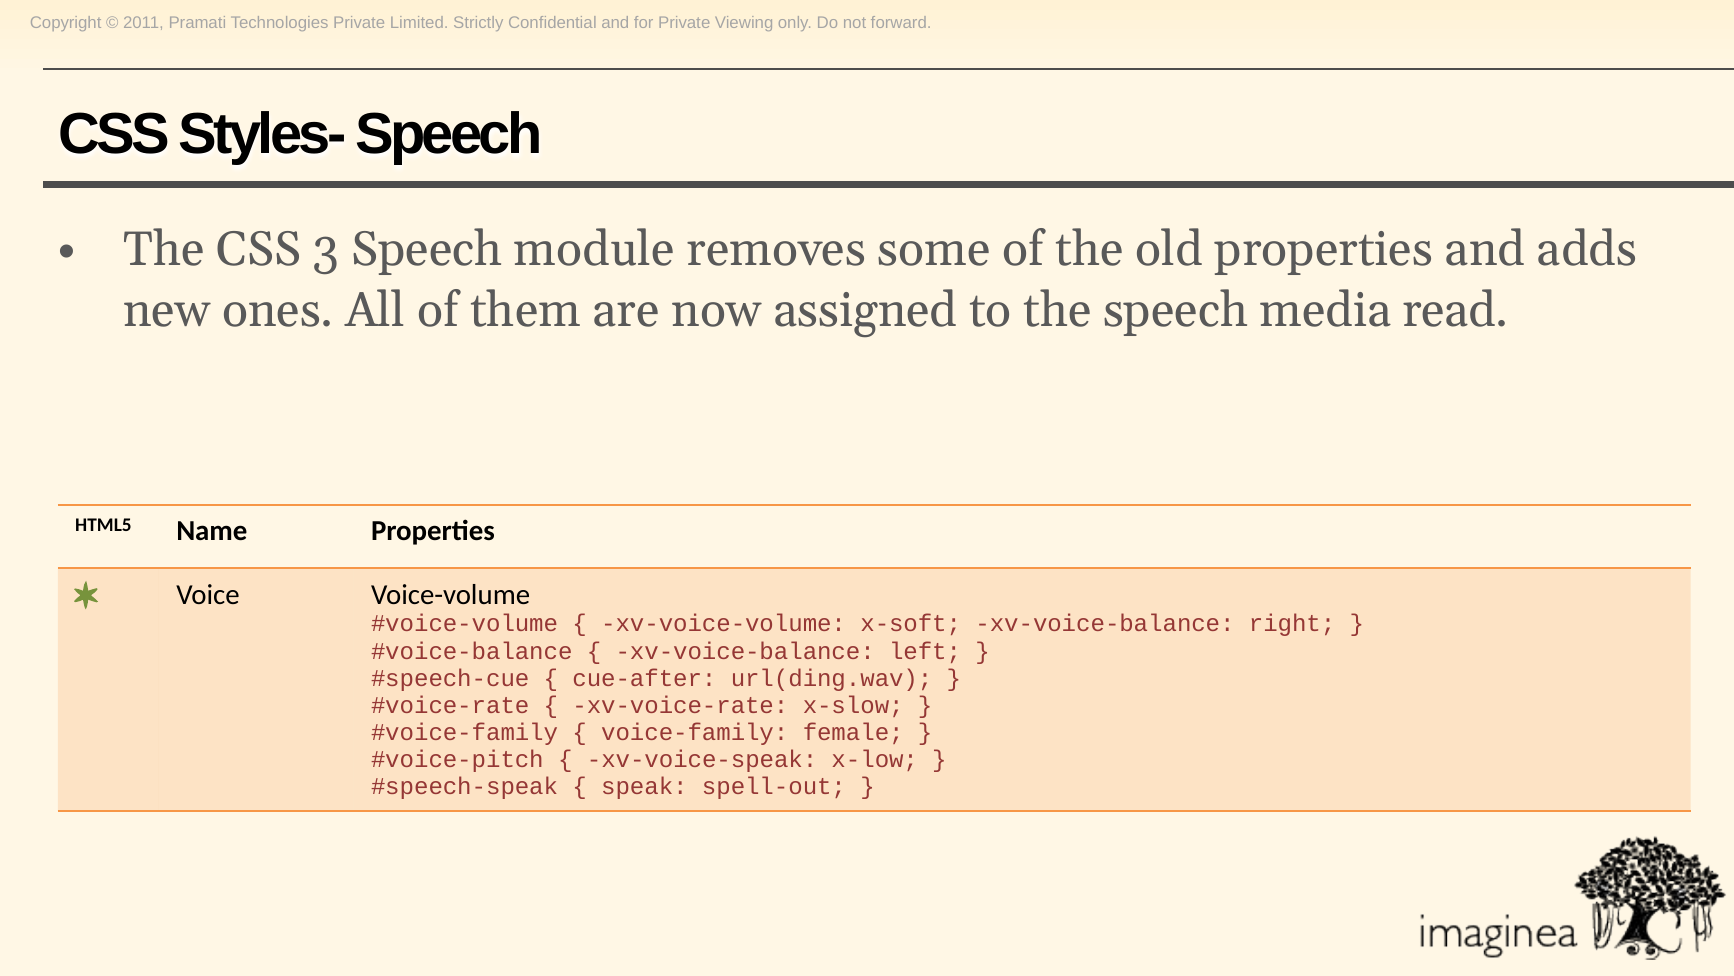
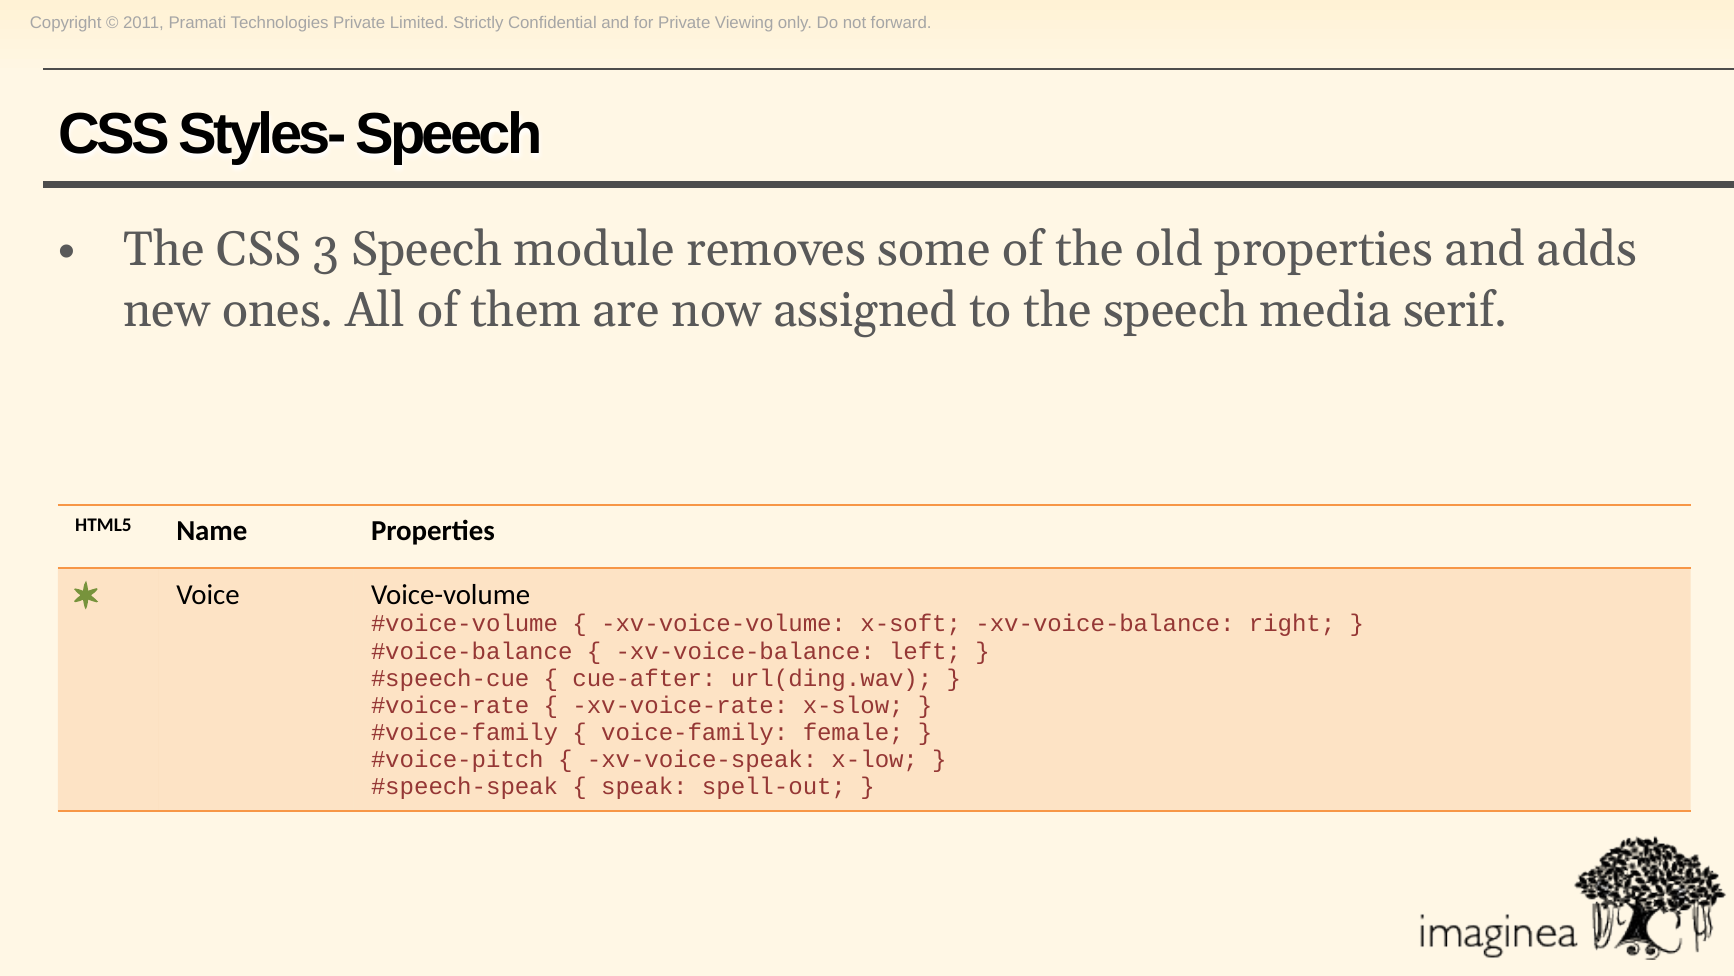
read: read -> serif
